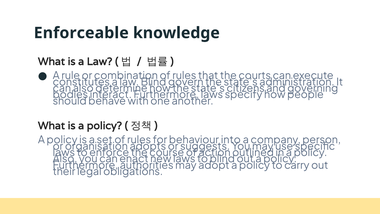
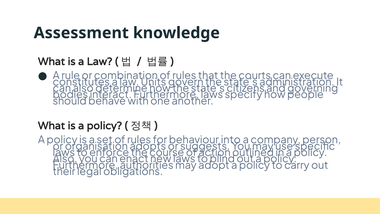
Enforceable: Enforceable -> Assessment
Blind at (154, 82): Blind -> Units
